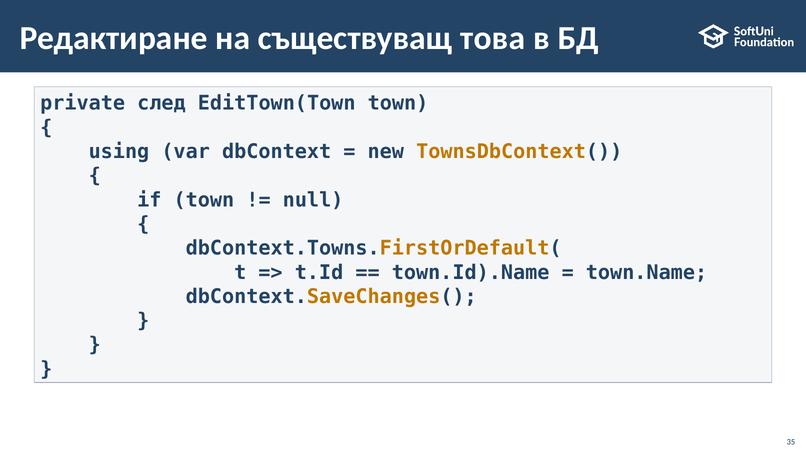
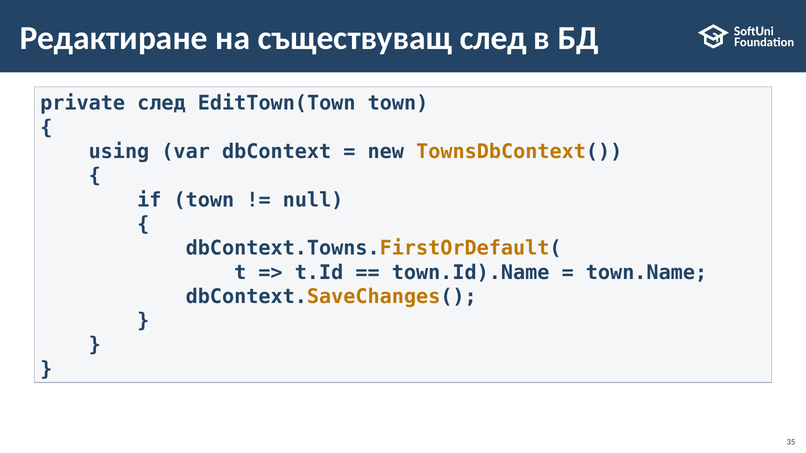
съществуващ това: това -> след
